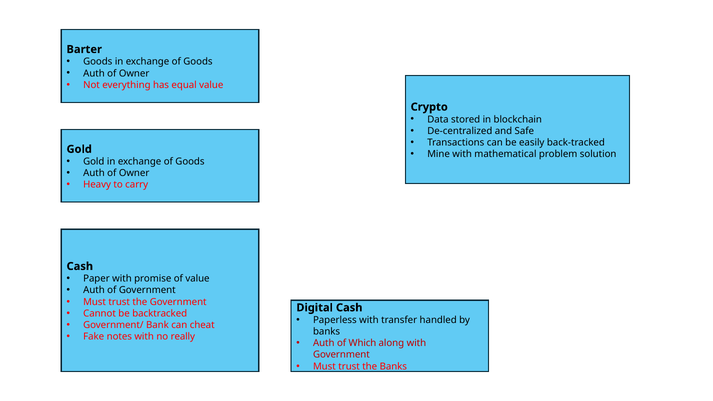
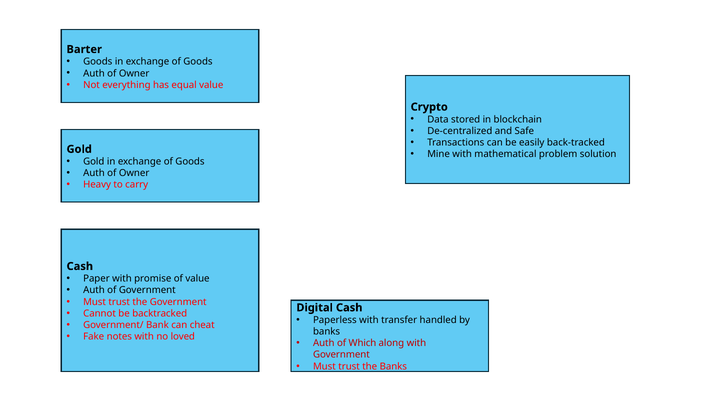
really: really -> loved
